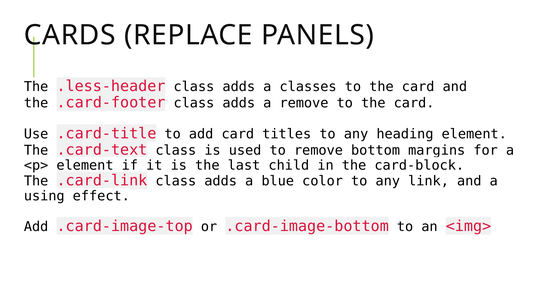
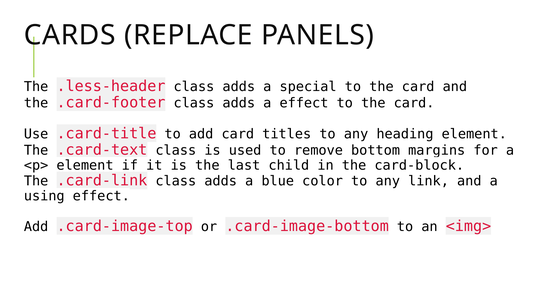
classes: classes -> special
a remove: remove -> effect
